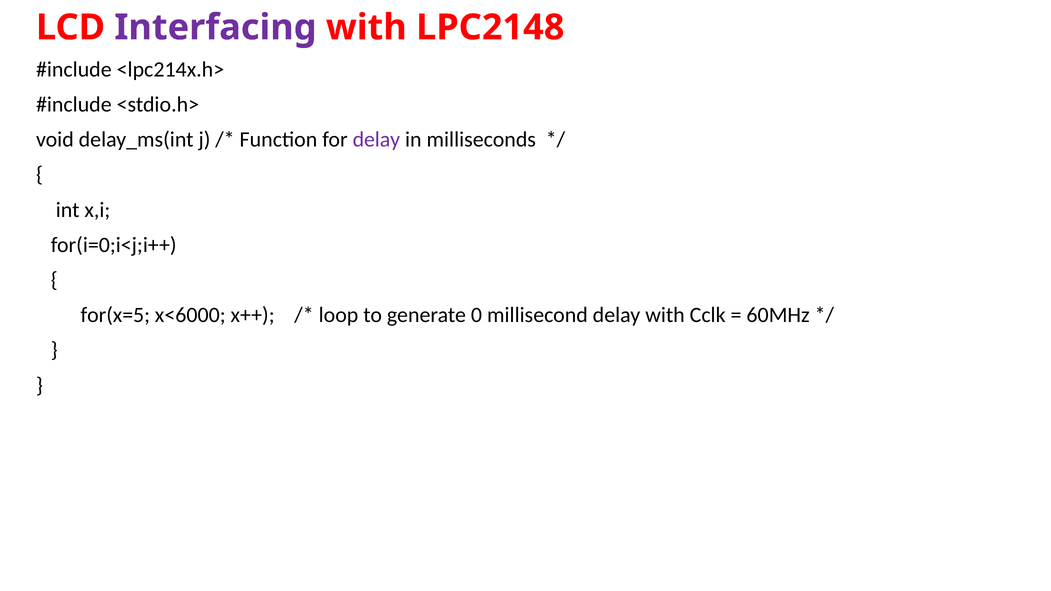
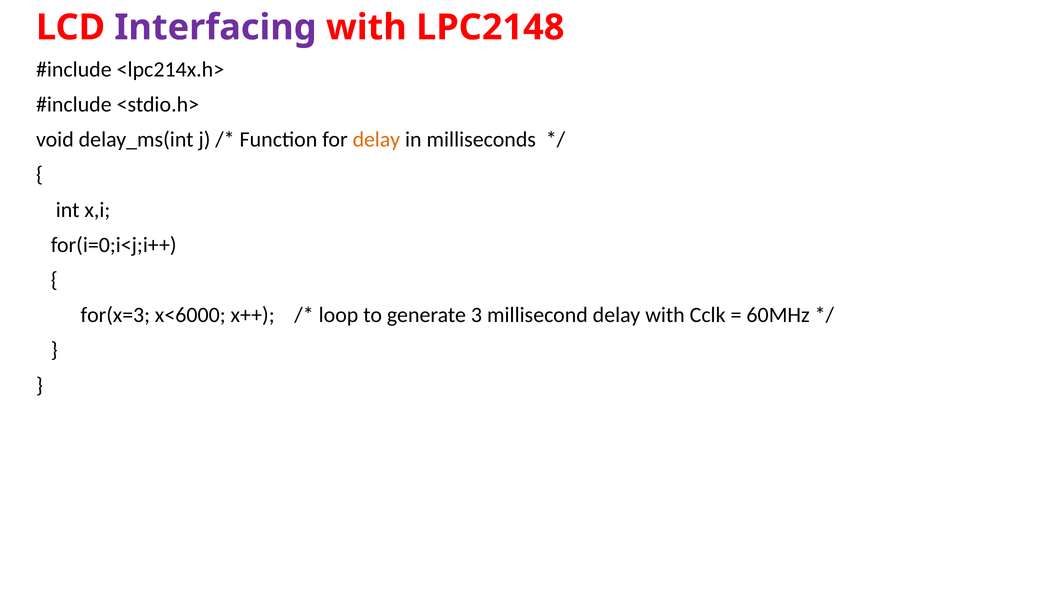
delay at (376, 140) colour: purple -> orange
for(x=5: for(x=5 -> for(x=3
0: 0 -> 3
